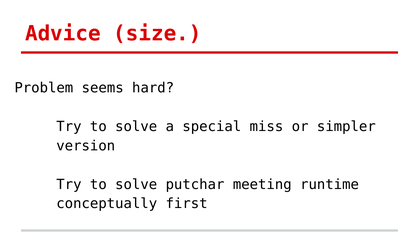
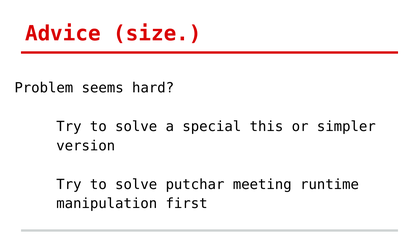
miss: miss -> this
conceptually: conceptually -> manipulation
